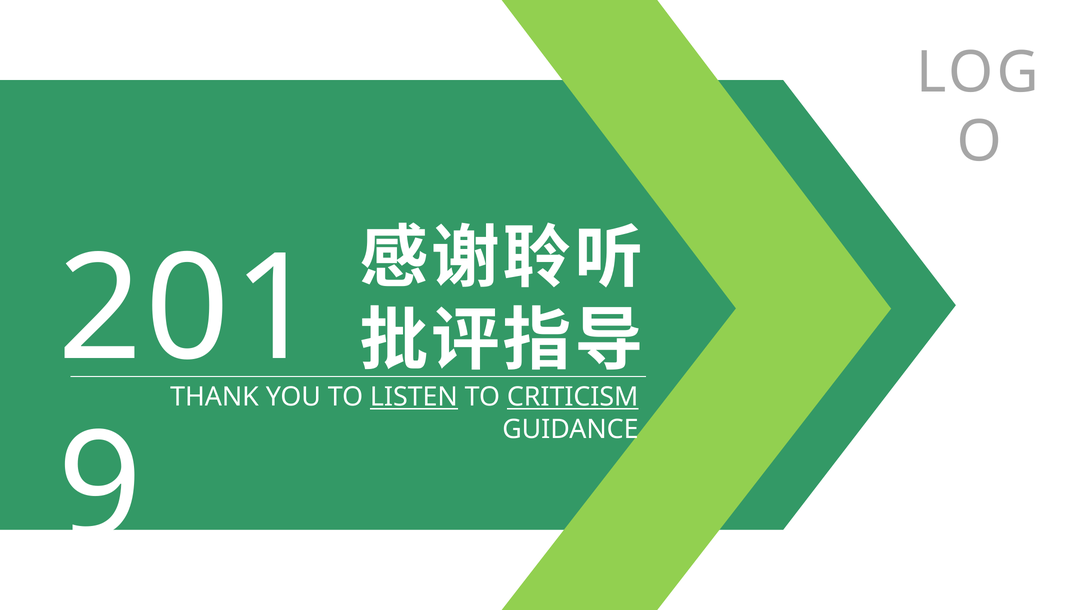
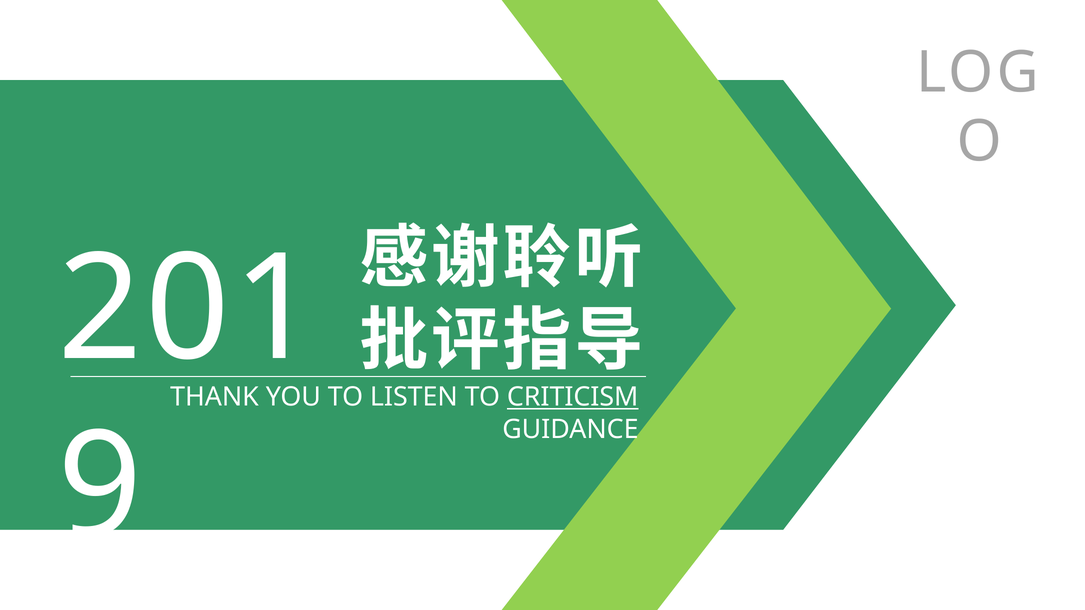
LISTEN underline: present -> none
